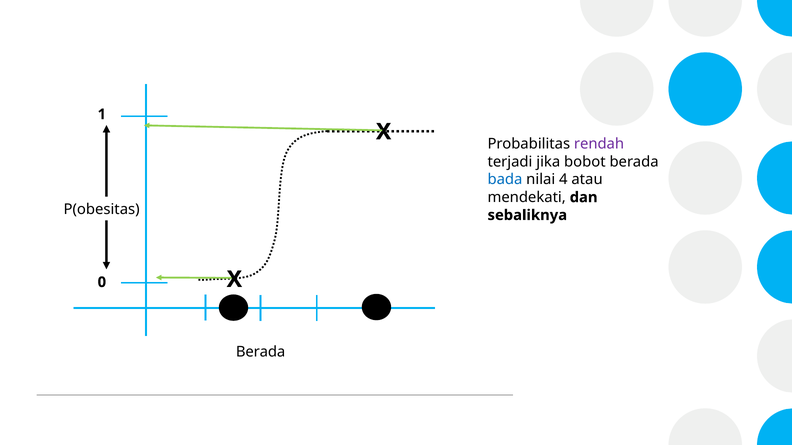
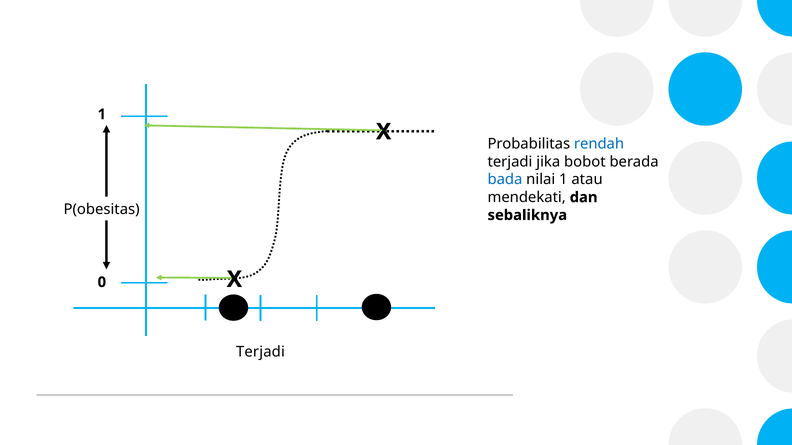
rendah colour: purple -> blue
nilai 4: 4 -> 1
Berada at (261, 352): Berada -> Terjadi
